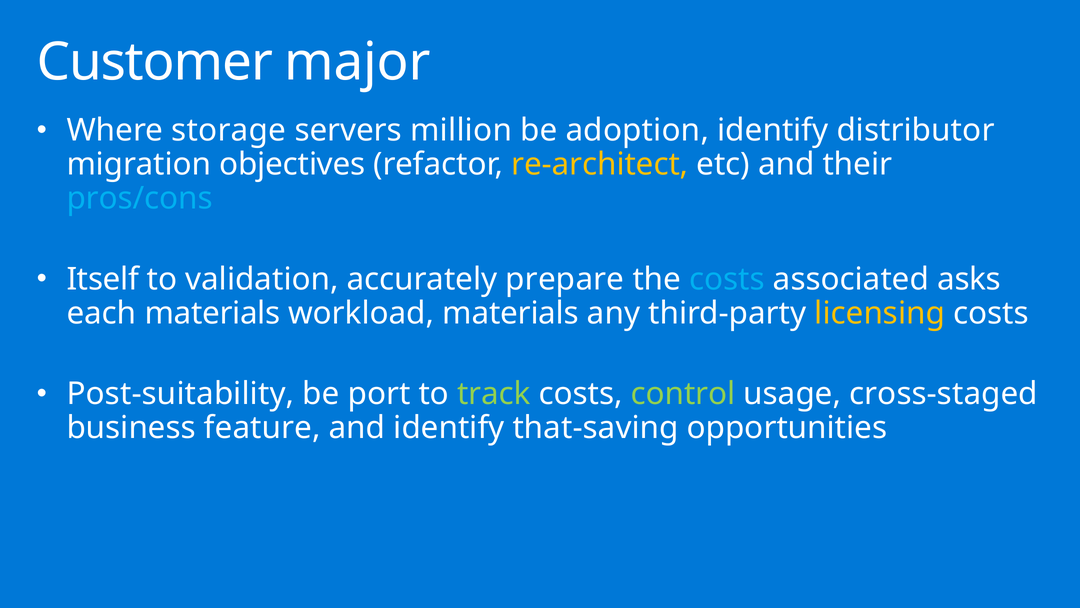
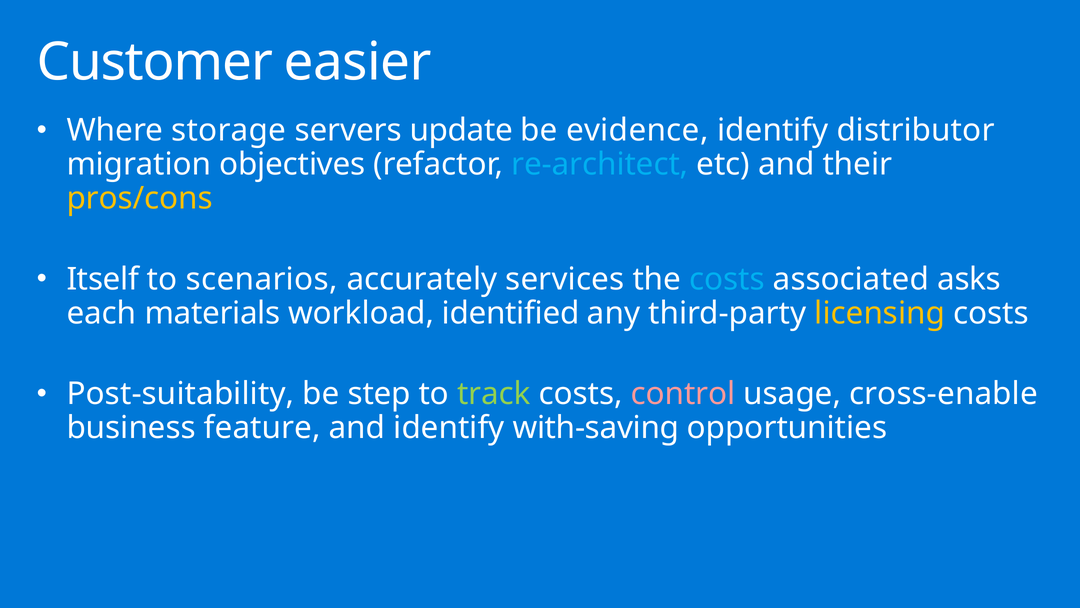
major: major -> easier
million: million -> update
adoption: adoption -> evidence
re-architect colour: yellow -> light blue
pros/cons colour: light blue -> yellow
validation: validation -> scenarios
prepare: prepare -> services
workload materials: materials -> identified
port: port -> step
control colour: light green -> pink
cross-staged: cross-staged -> cross-enable
that-saving: that-saving -> with-saving
